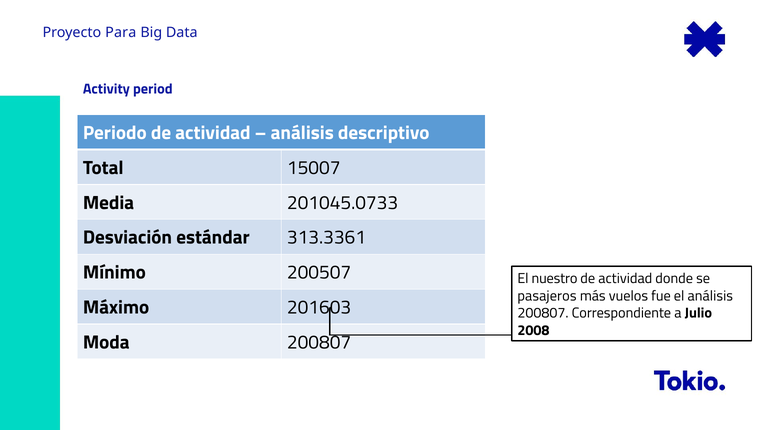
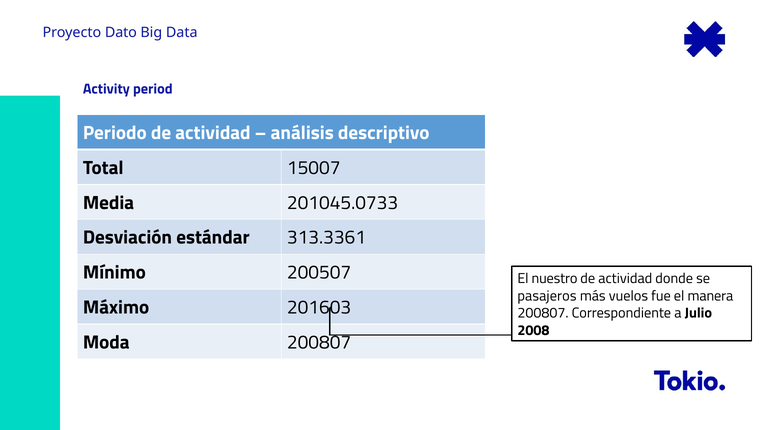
Para: Para -> Dato
el análisis: análisis -> manera
